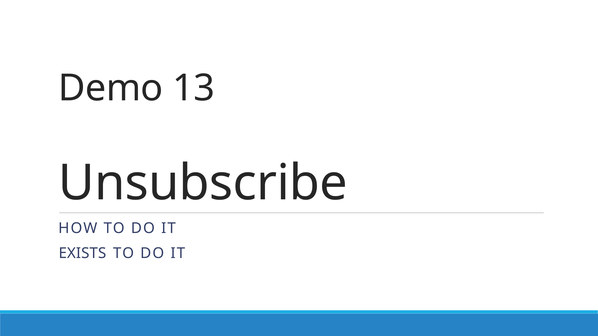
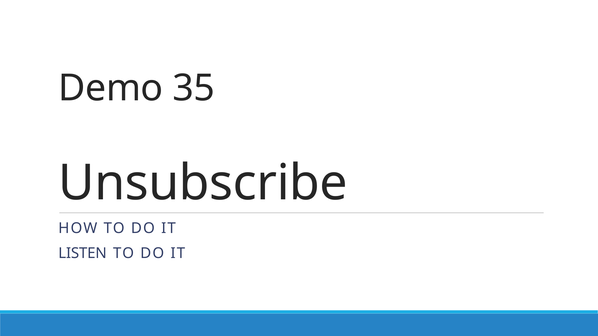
13: 13 -> 35
EXISTS: EXISTS -> LISTEN
